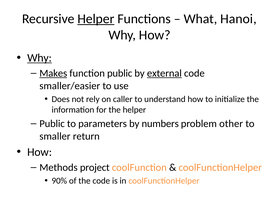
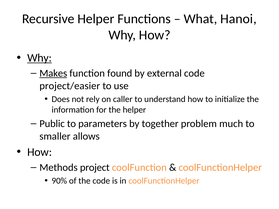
Helper at (96, 19) underline: present -> none
function public: public -> found
external underline: present -> none
smaller/easier: smaller/easier -> project/easier
numbers: numbers -> together
other: other -> much
return: return -> allows
